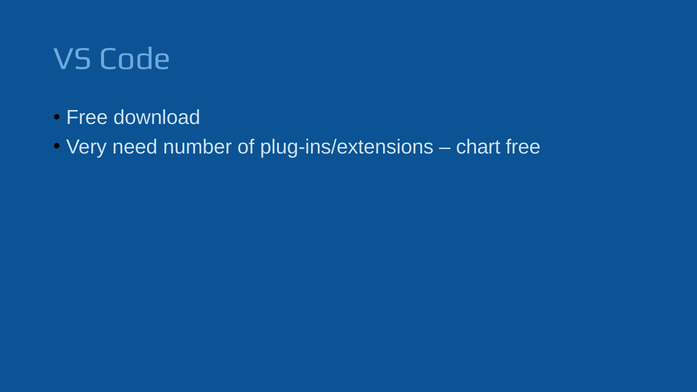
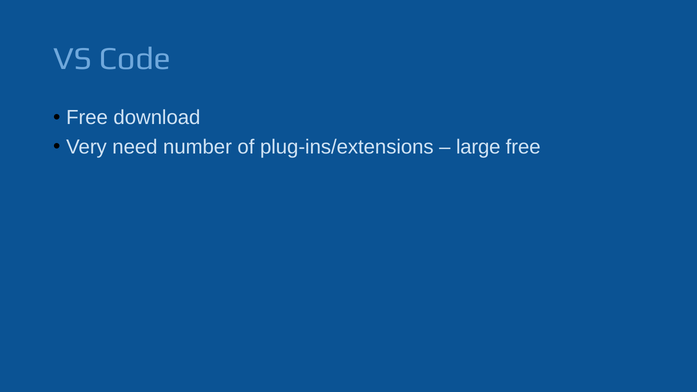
chart: chart -> large
